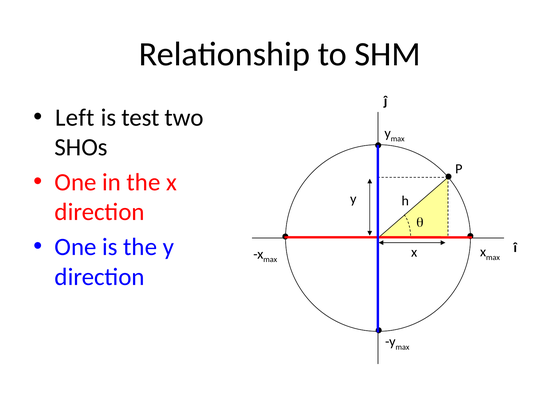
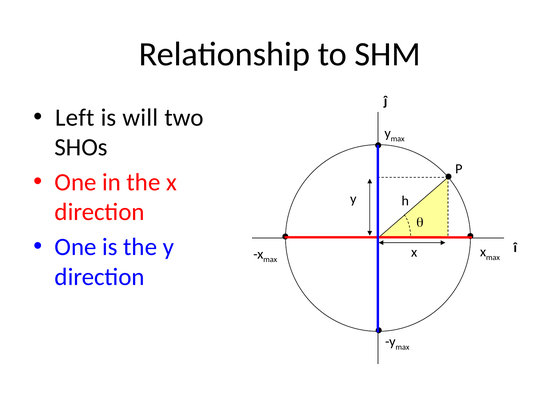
test: test -> will
